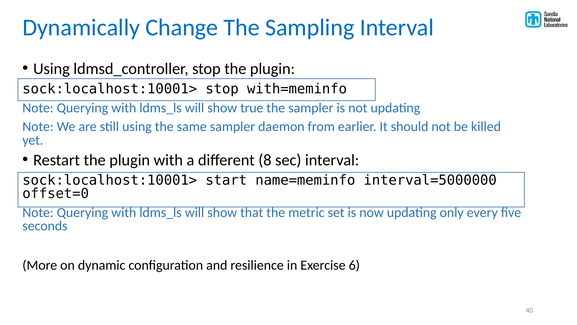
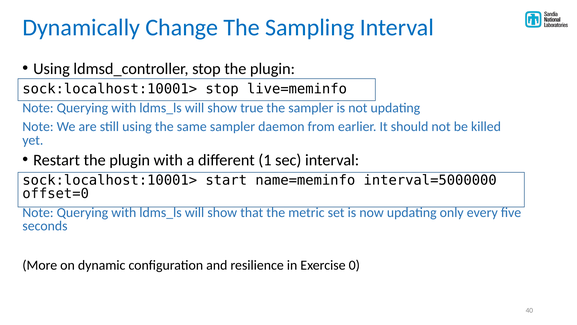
with=meminfo: with=meminfo -> live=meminfo
8: 8 -> 1
6: 6 -> 0
